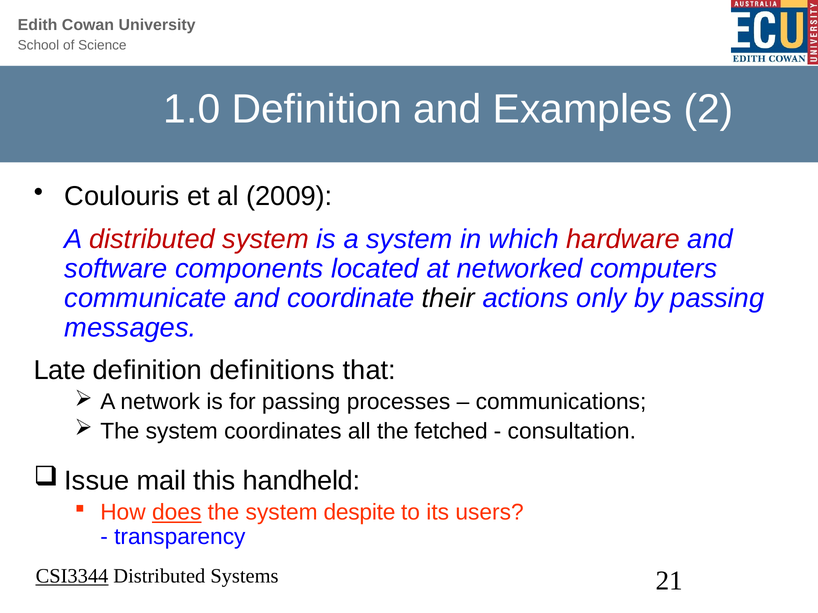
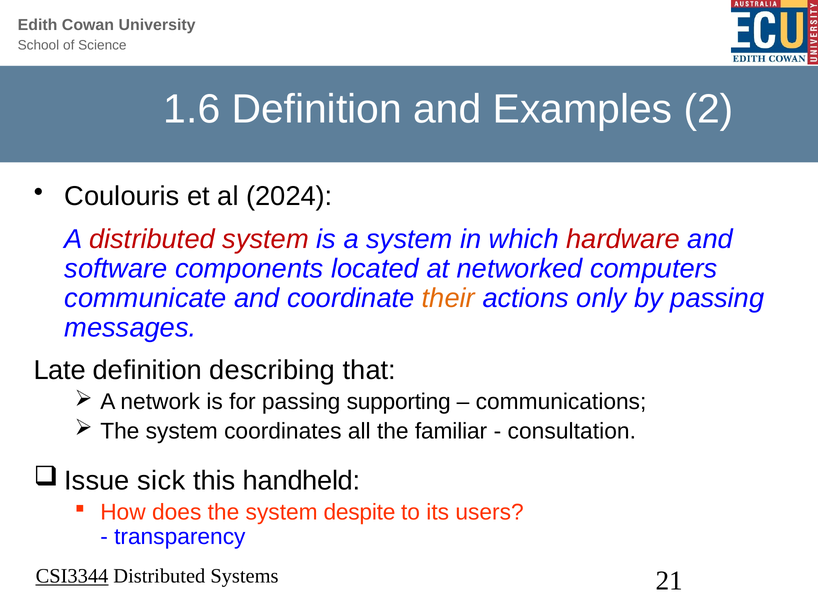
1.0: 1.0 -> 1.6
2009: 2009 -> 2024
their colour: black -> orange
definitions: definitions -> describing
processes: processes -> supporting
fetched: fetched -> familiar
mail: mail -> sick
does underline: present -> none
